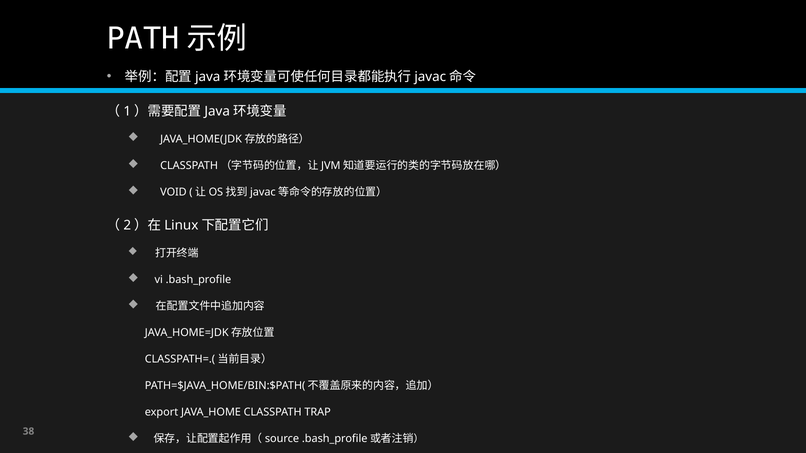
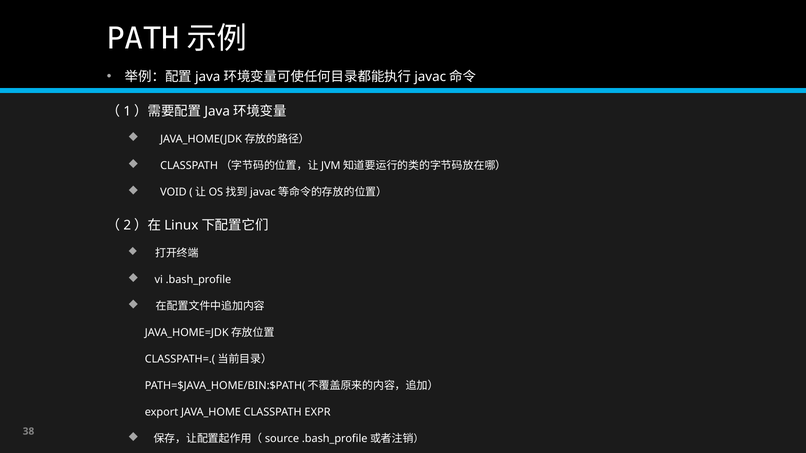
TRAP: TRAP -> EXPR
